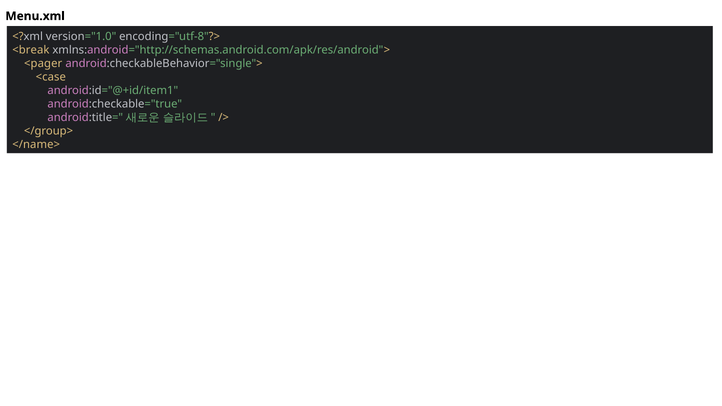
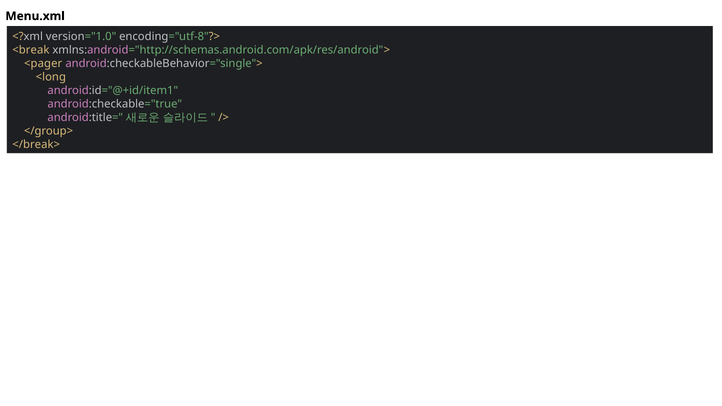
<case: <case -> <long
</name>: </name> -> </break>
